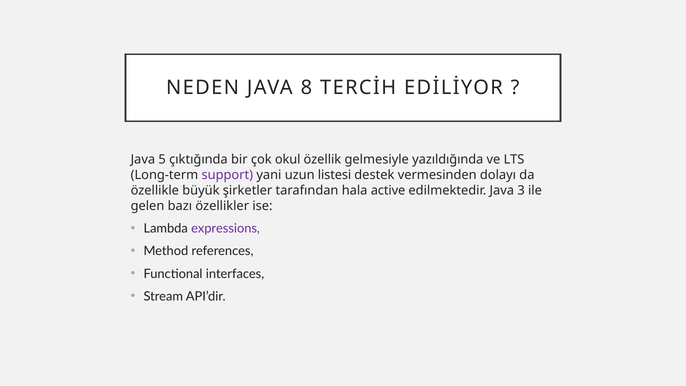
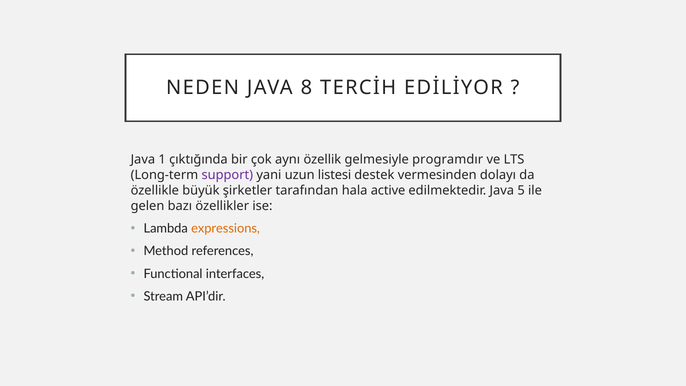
5: 5 -> 1
okul: okul -> aynı
yazıldığında: yazıldığında -> programdır
3: 3 -> 5
expressions colour: purple -> orange
